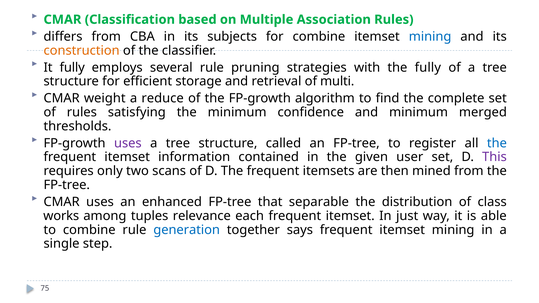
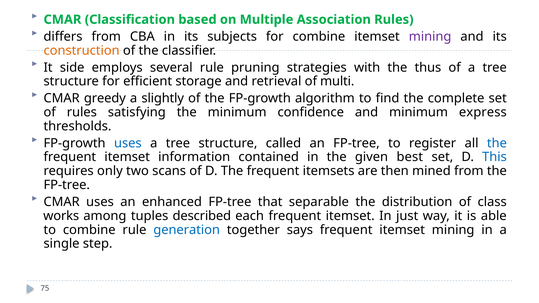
mining at (430, 37) colour: blue -> purple
It fully: fully -> side
the fully: fully -> thus
weight: weight -> greedy
reduce: reduce -> slightly
merged: merged -> express
uses at (128, 143) colour: purple -> blue
user: user -> best
This colour: purple -> blue
relevance: relevance -> described
